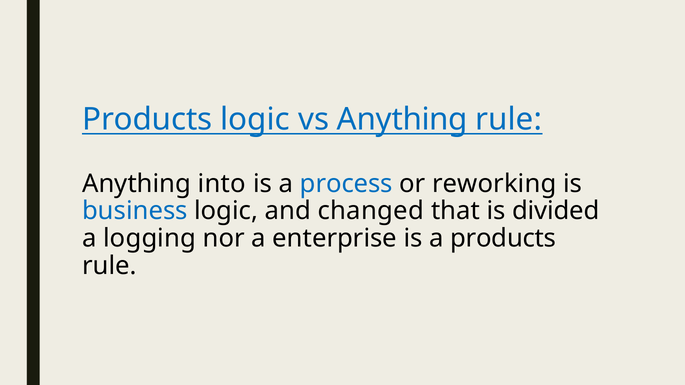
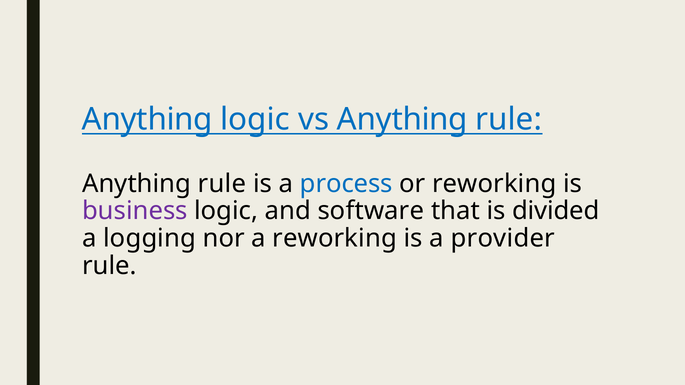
Products at (147, 120): Products -> Anything
into at (222, 184): into -> rule
business colour: blue -> purple
changed: changed -> software
a enterprise: enterprise -> reworking
a products: products -> provider
